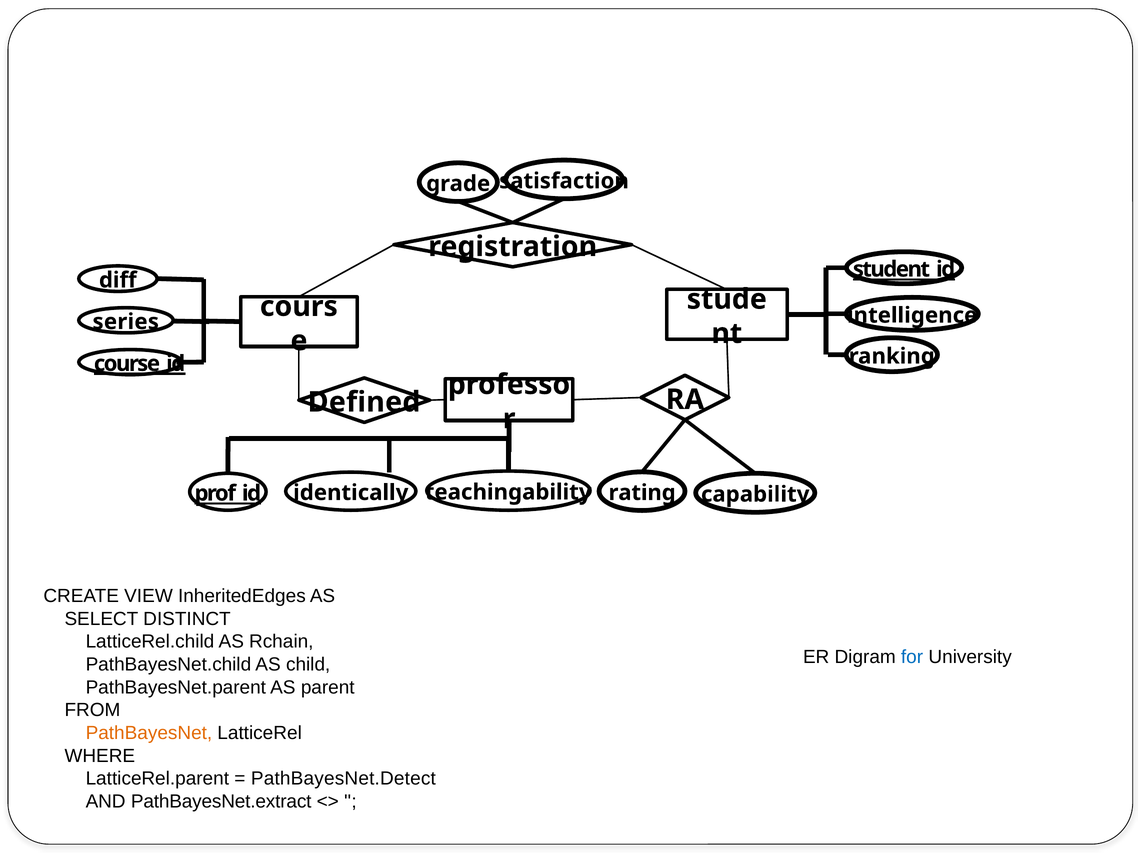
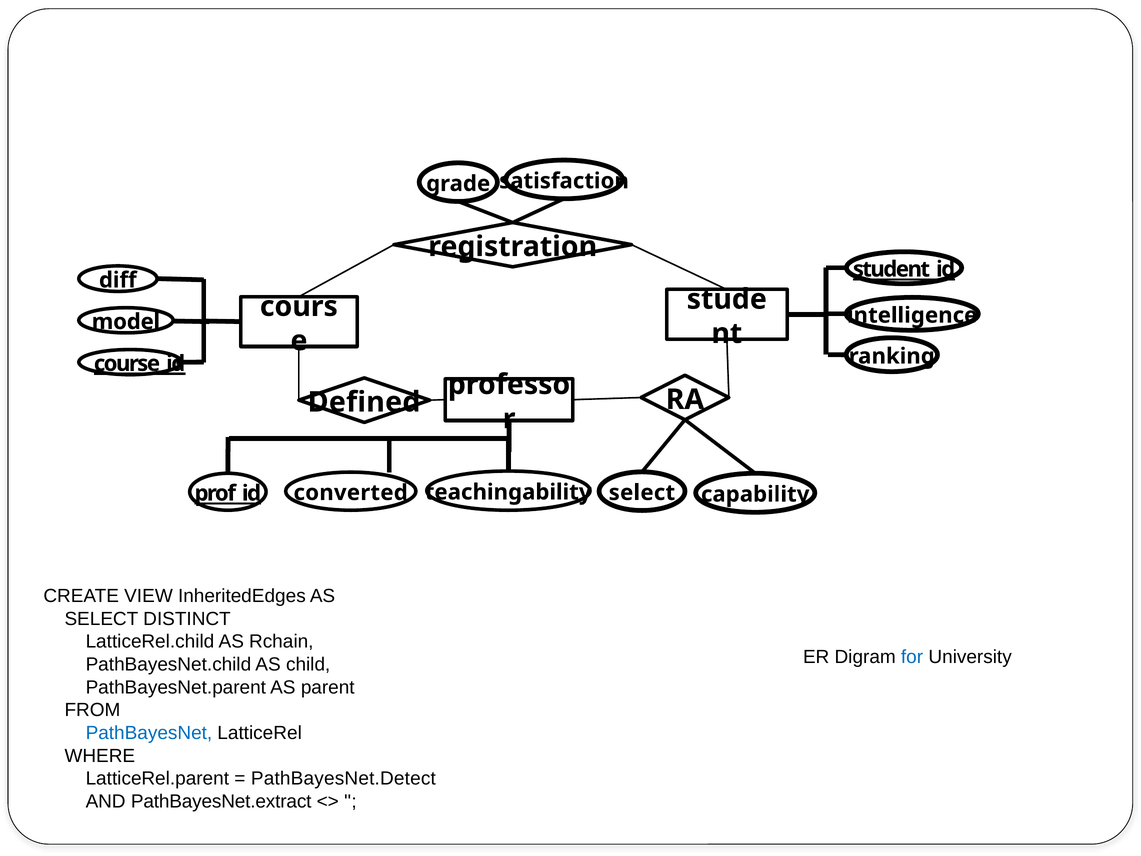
series: series -> model
rating at (642, 493): rating -> select
identically: identically -> converted
PathBayesNet colour: orange -> blue
